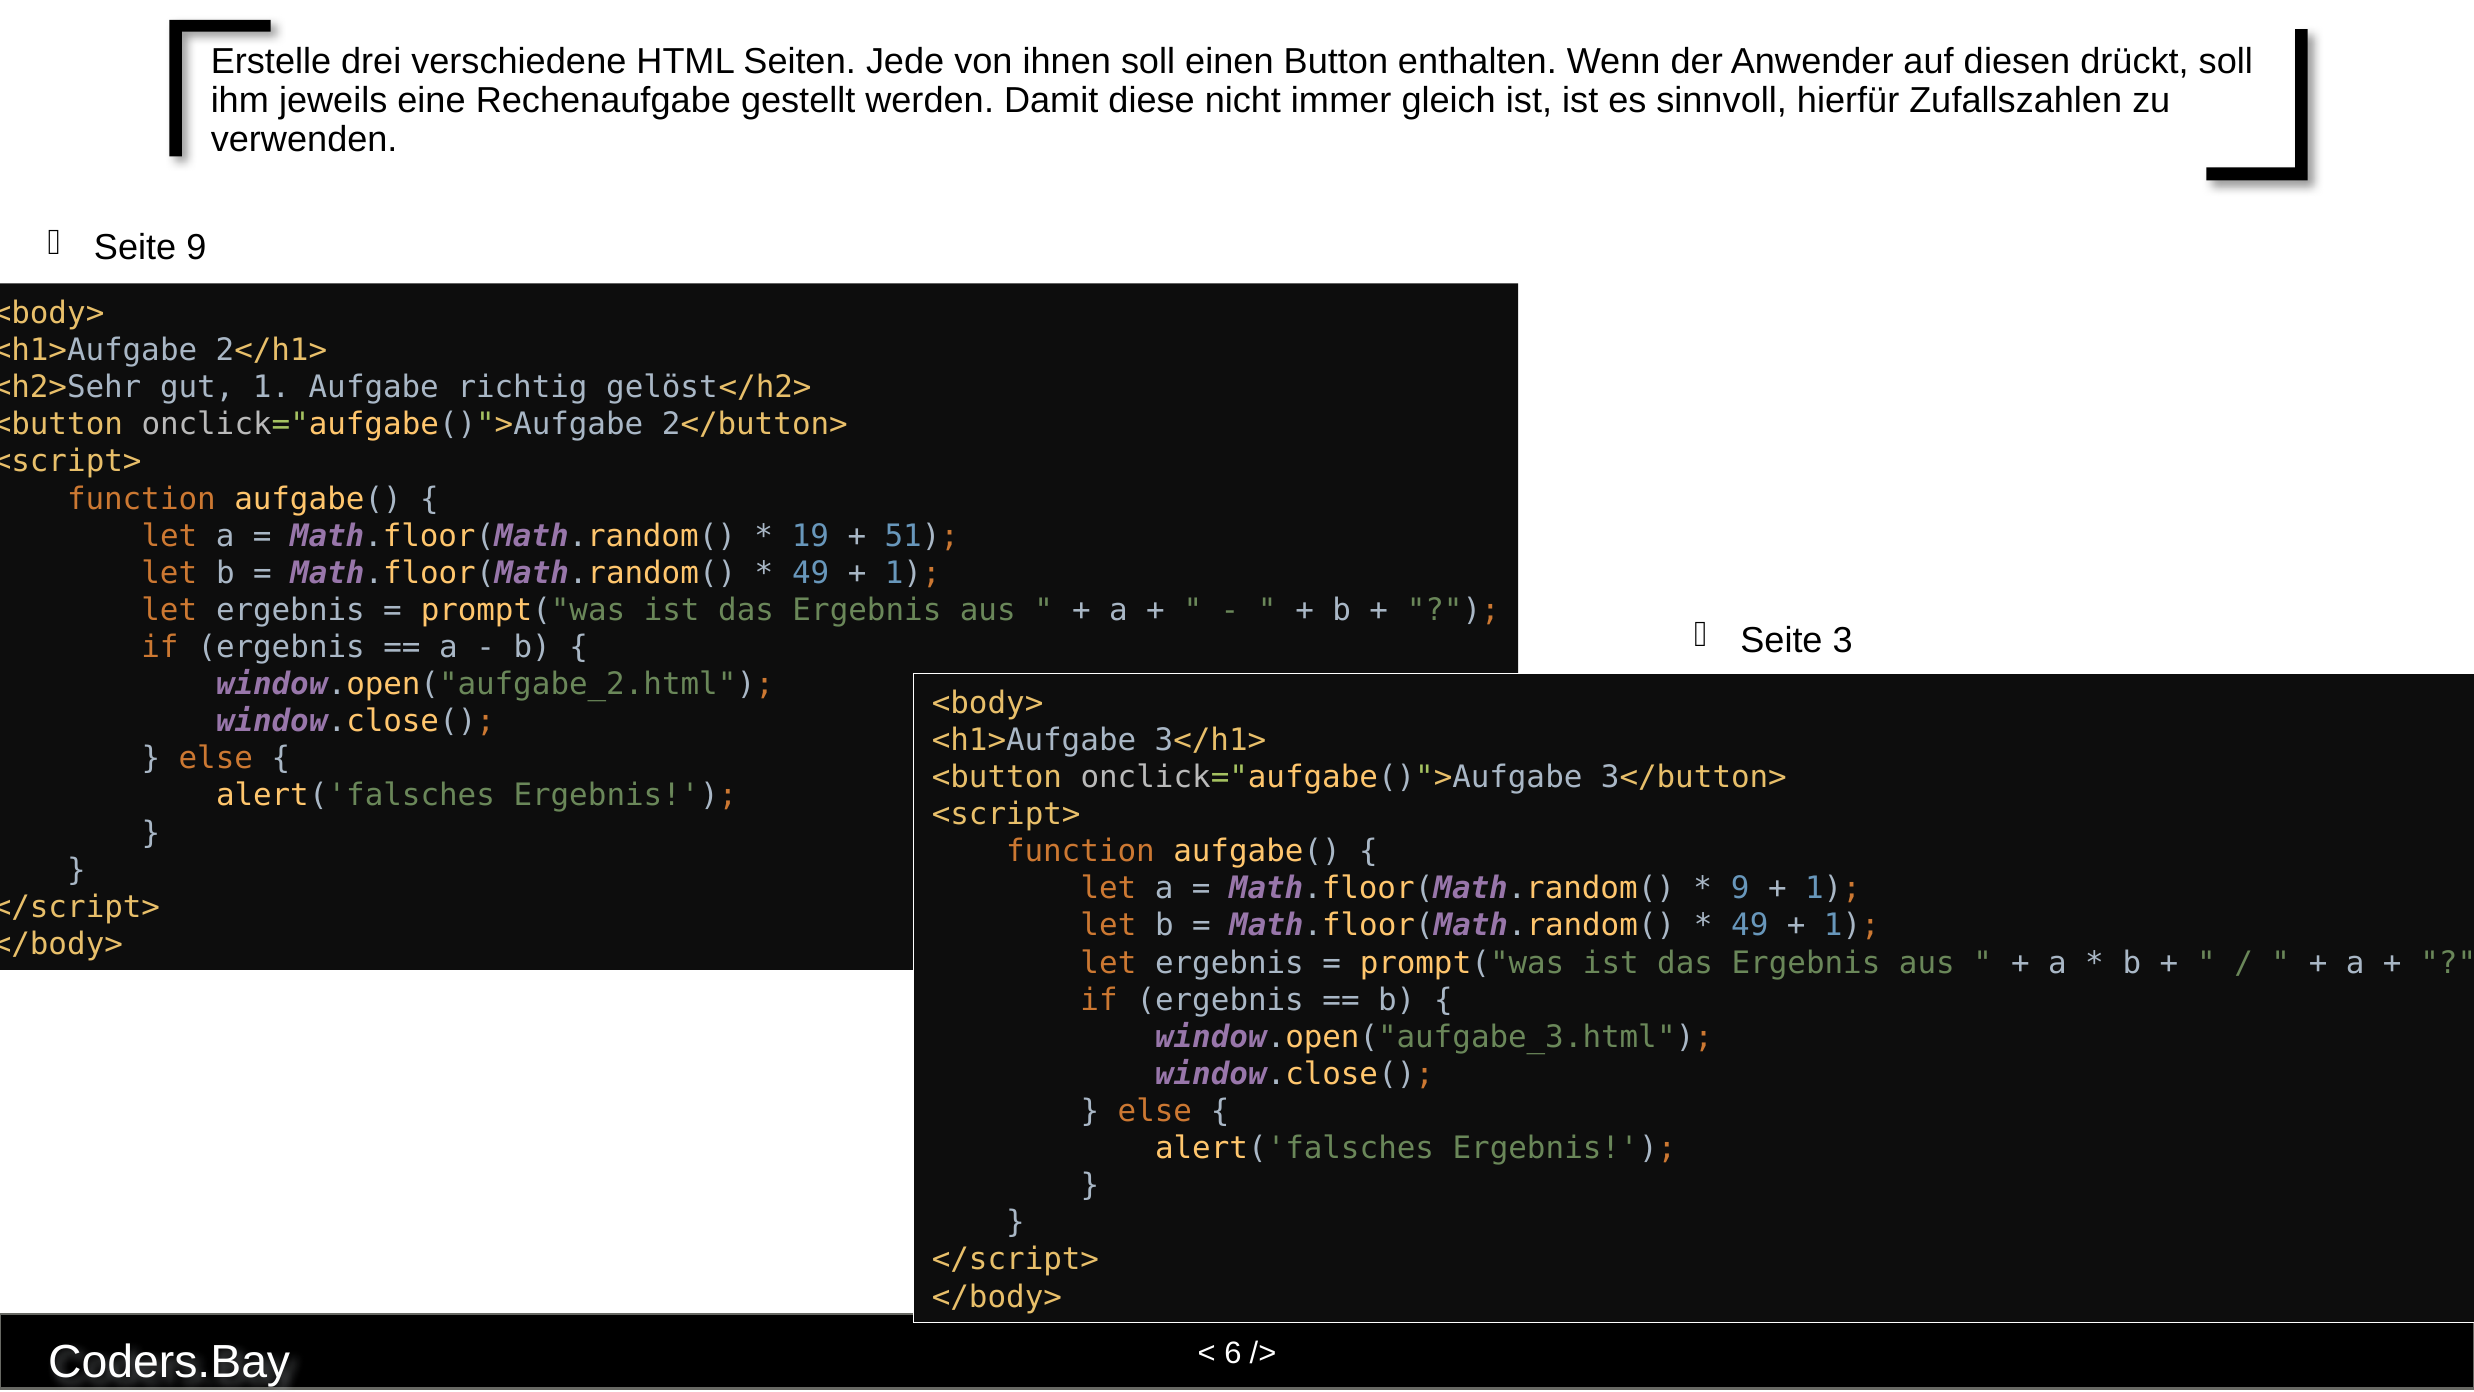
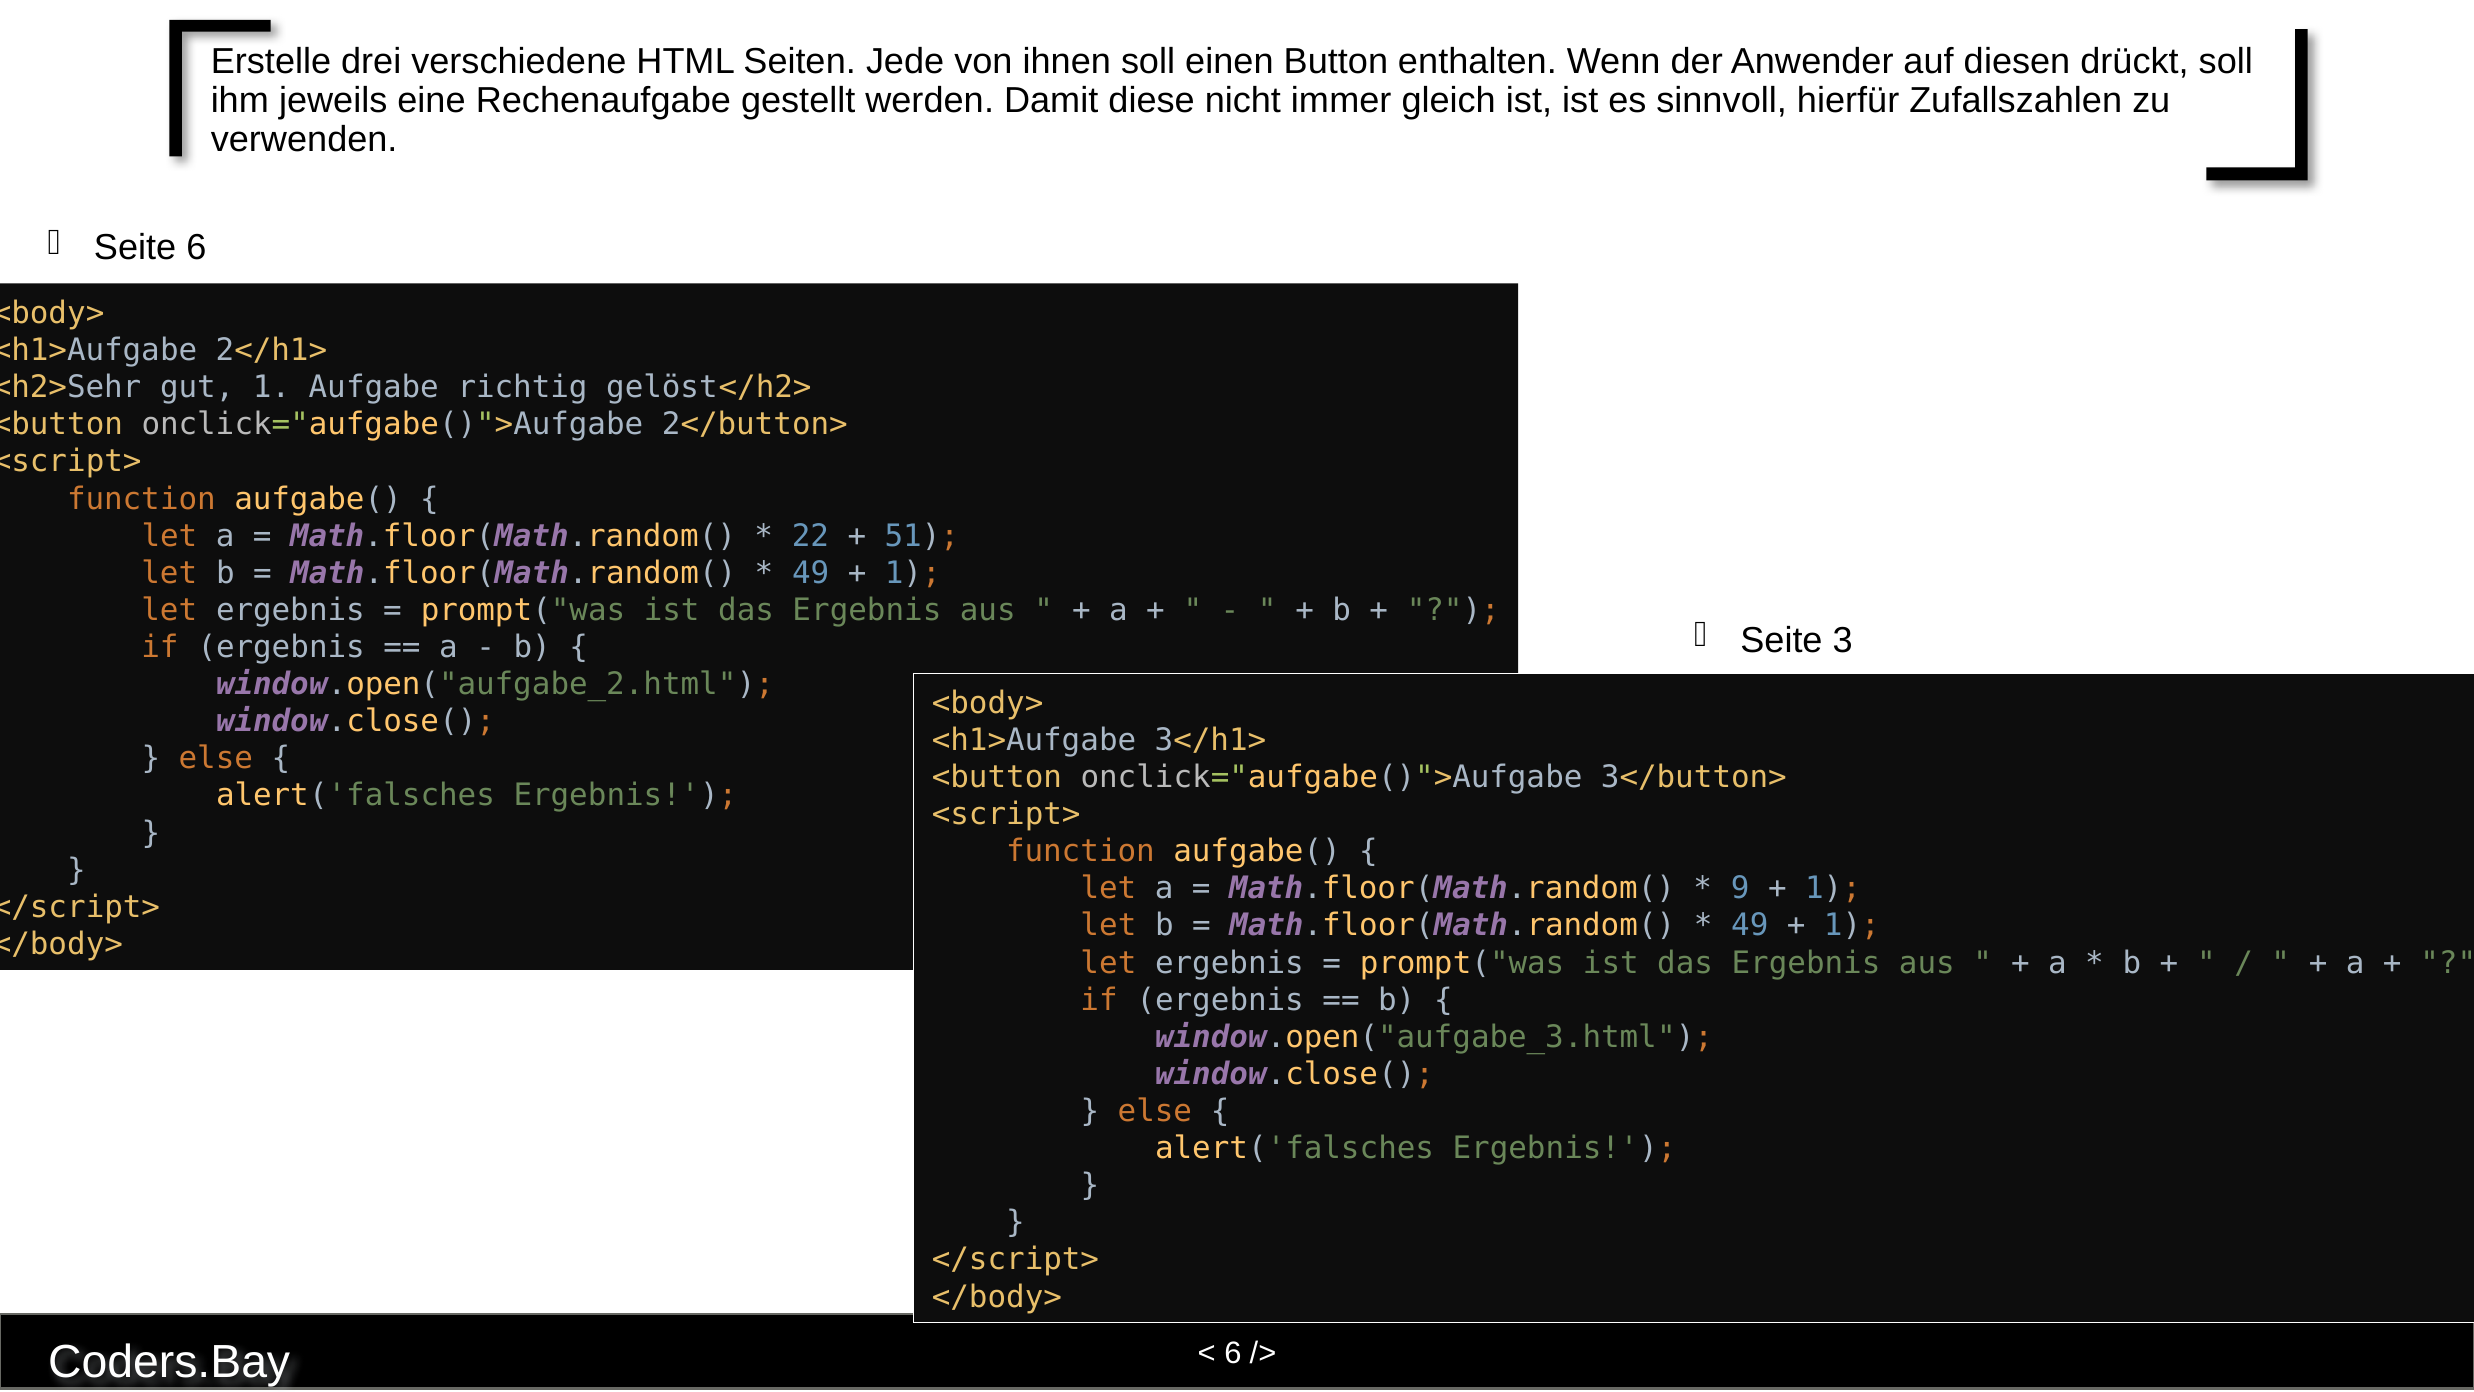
Seite 9: 9 -> 6
19: 19 -> 22
